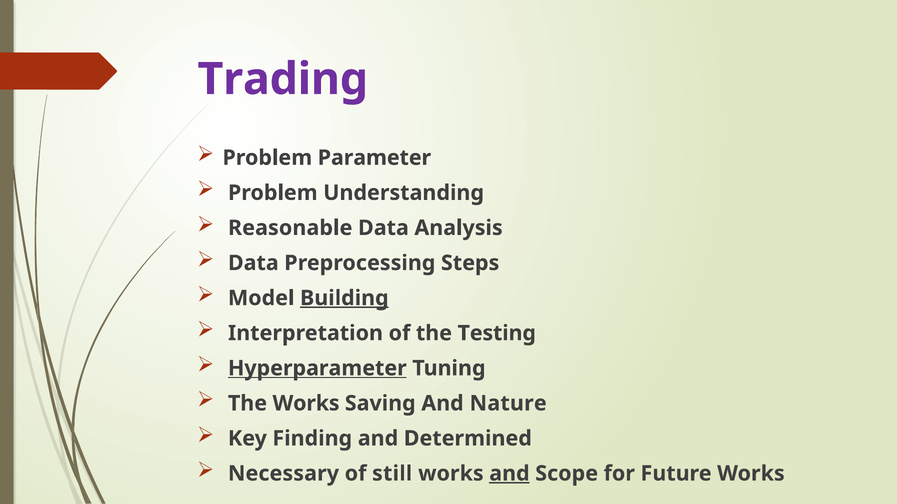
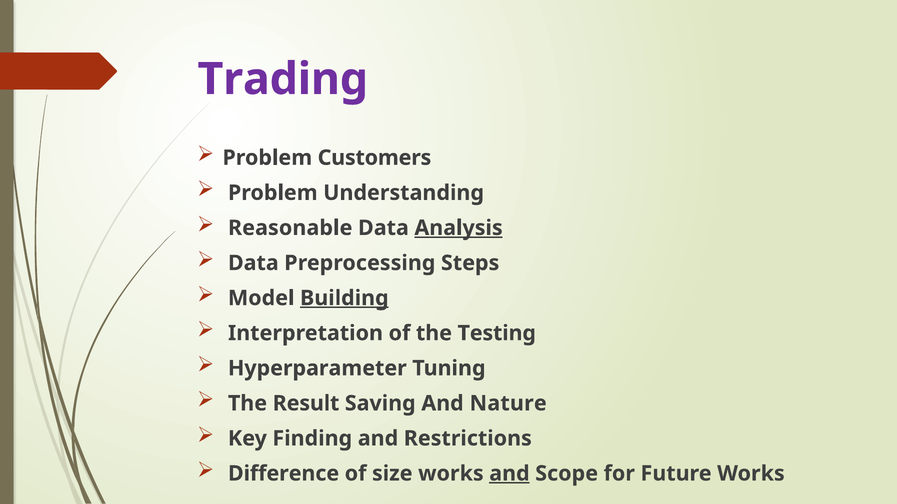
Parameter: Parameter -> Customers
Analysis underline: none -> present
Hyperparameter underline: present -> none
The Works: Works -> Result
Determined: Determined -> Restrictions
Necessary: Necessary -> Difference
still: still -> size
